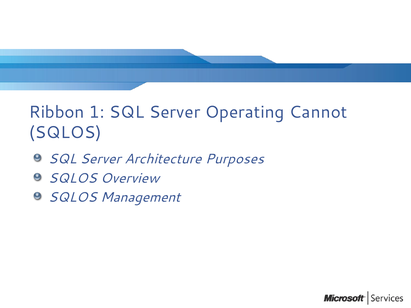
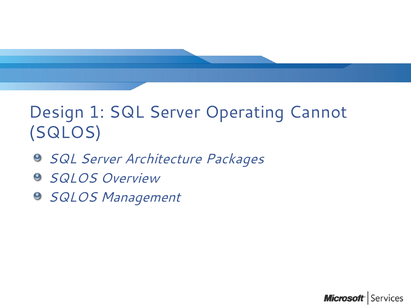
Ribbon: Ribbon -> Design
Purposes: Purposes -> Packages
